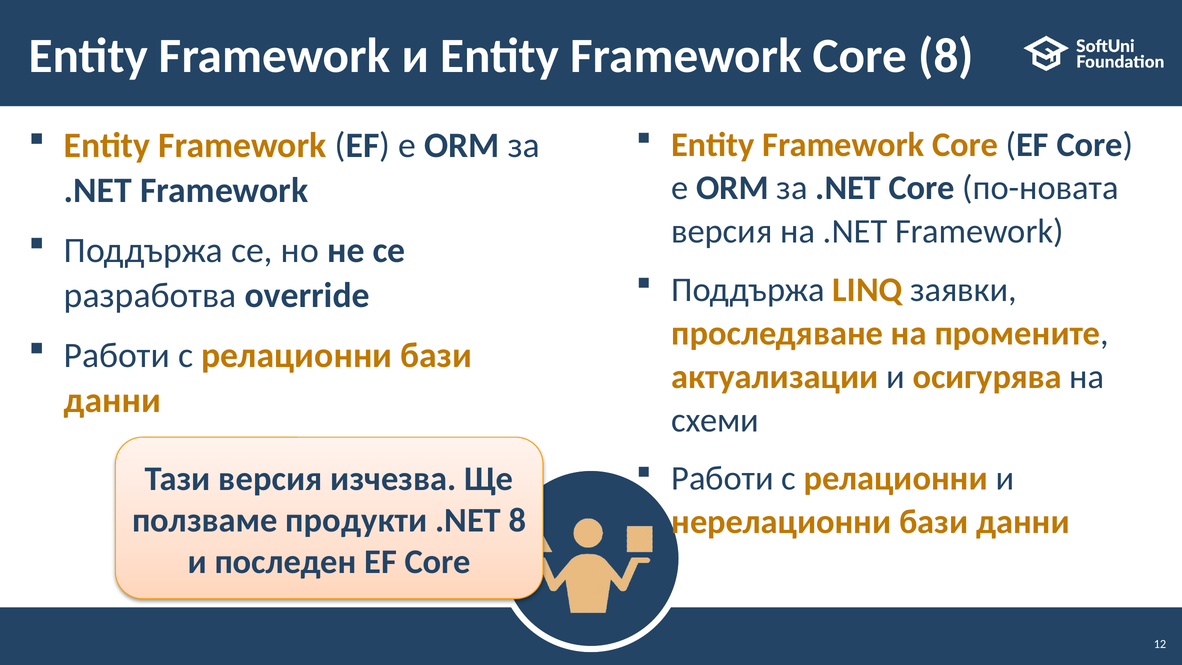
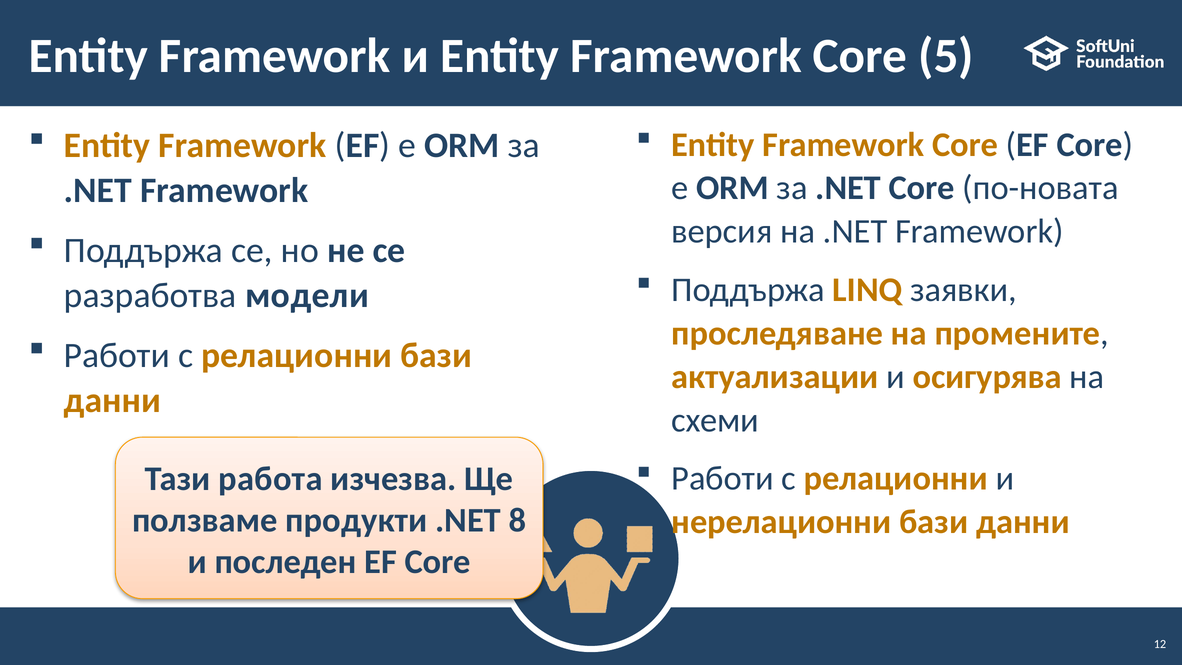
Core 8: 8 -> 5
override: override -> модели
Тази версия: версия -> работа
